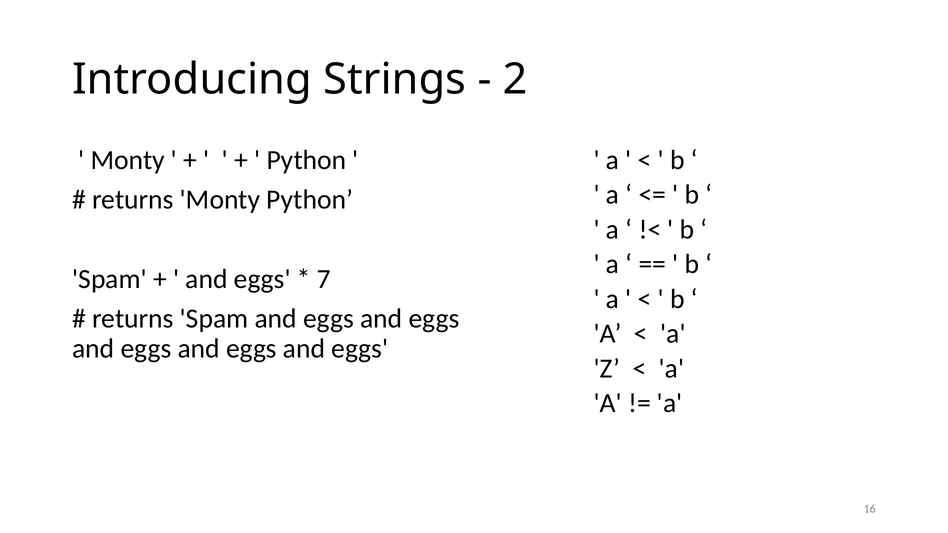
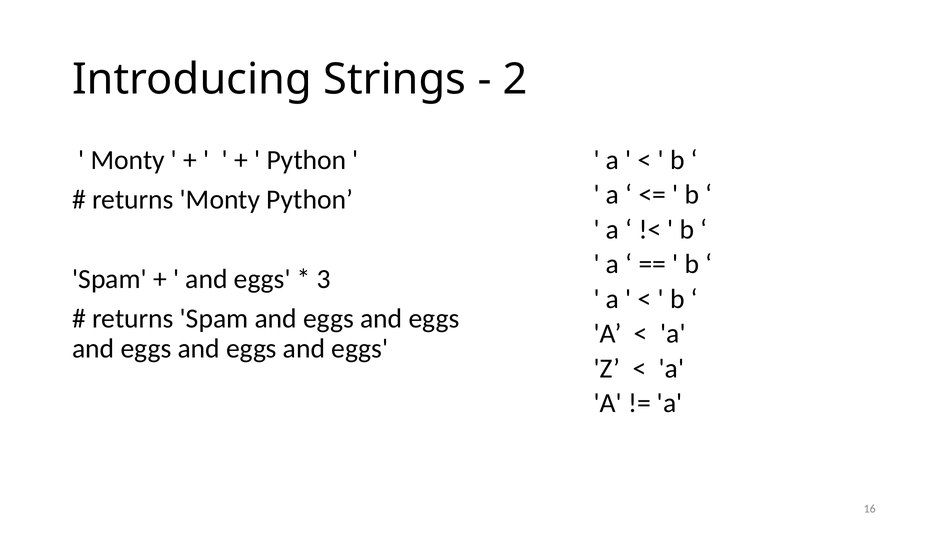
7: 7 -> 3
